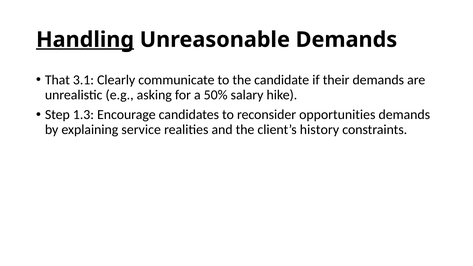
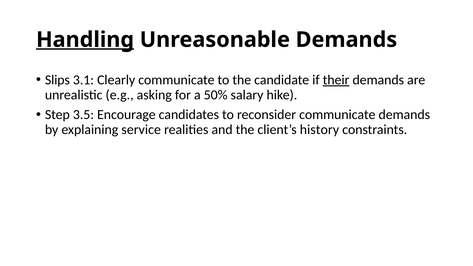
That: That -> Slips
their underline: none -> present
1.3: 1.3 -> 3.5
reconsider opportunities: opportunities -> communicate
